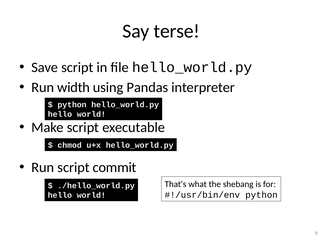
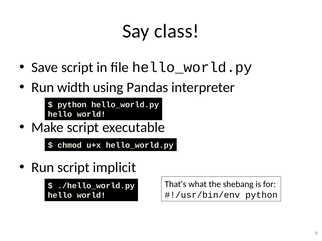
terse: terse -> class
commit: commit -> implicit
